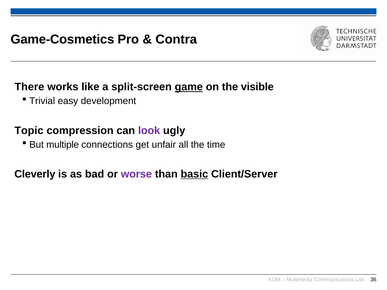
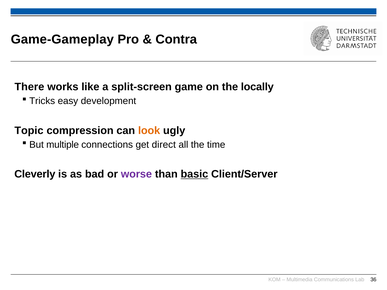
Game-Cosmetics: Game-Cosmetics -> Game-Gameplay
game underline: present -> none
visible: visible -> locally
Trivial: Trivial -> Tricks
look colour: purple -> orange
unfair: unfair -> direct
